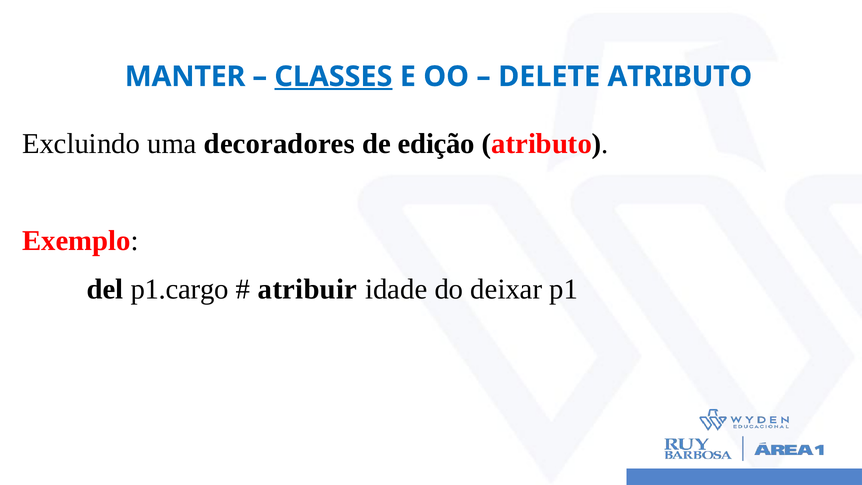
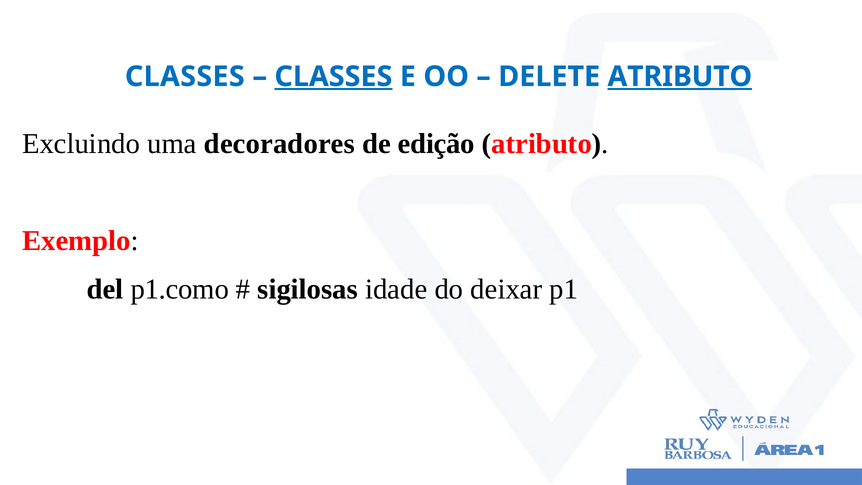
MANTER at (185, 77): MANTER -> CLASSES
ATRIBUTO at (680, 77) underline: none -> present
p1.cargo: p1.cargo -> p1.como
atribuir: atribuir -> sigilosas
